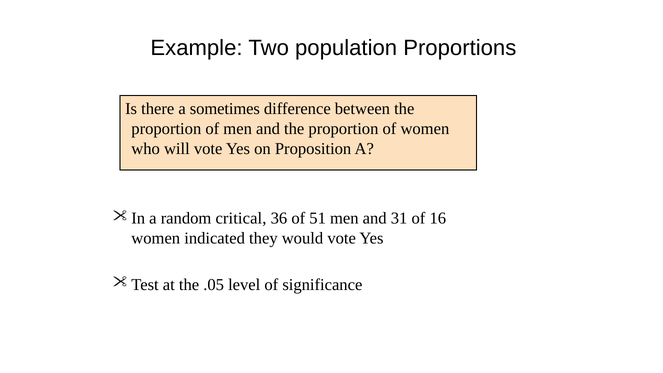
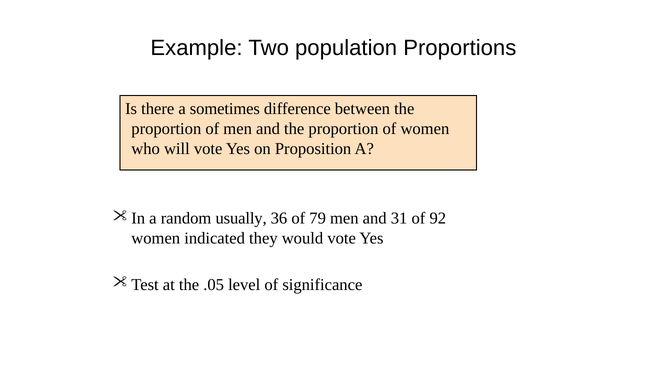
critical: critical -> usually
51: 51 -> 79
16: 16 -> 92
